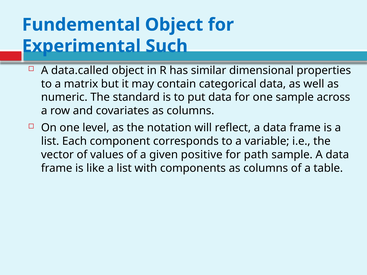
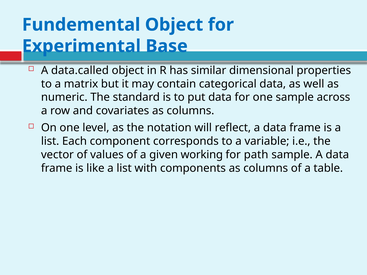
Such: Such -> Base
positive: positive -> working
